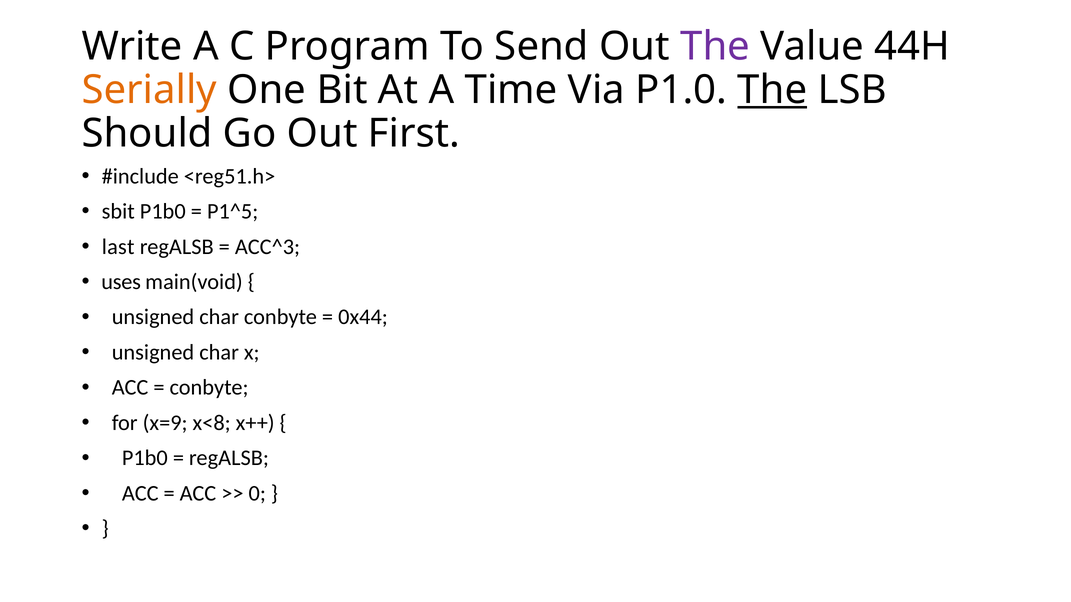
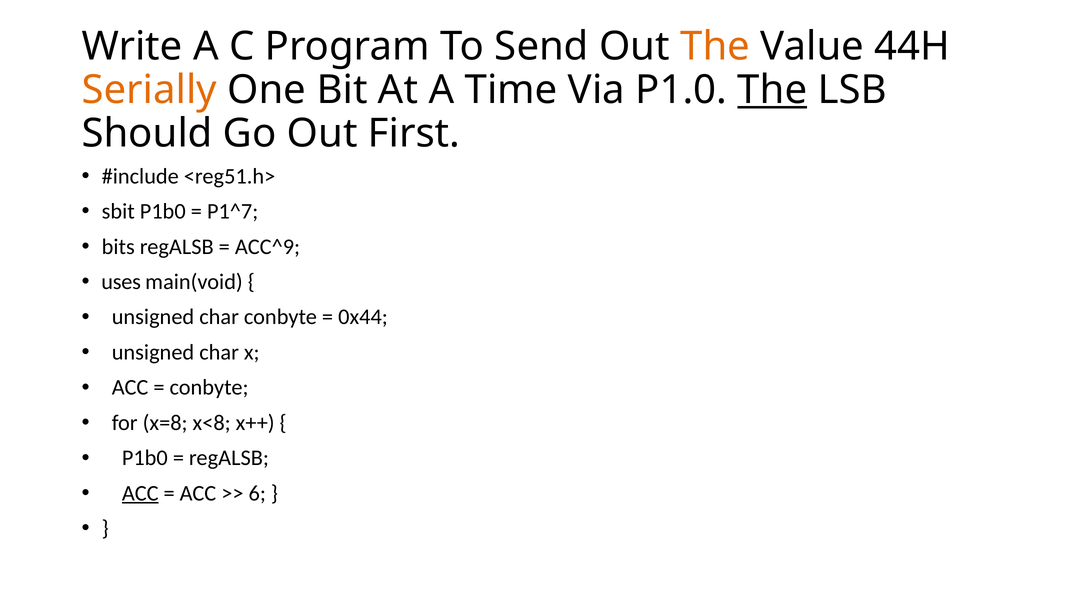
The at (715, 47) colour: purple -> orange
P1^5: P1^5 -> P1^7
last: last -> bits
ACC^3: ACC^3 -> ACC^9
x=9: x=9 -> x=8
ACC at (140, 494) underline: none -> present
0: 0 -> 6
